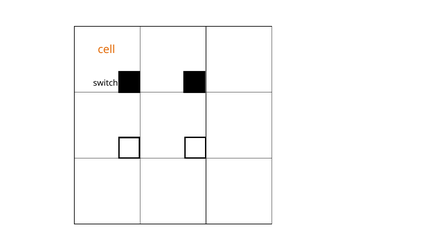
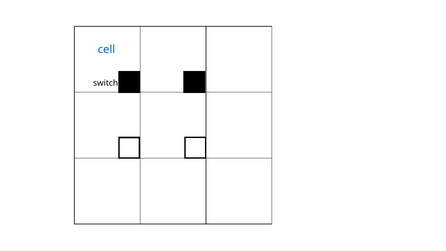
cell colour: orange -> blue
